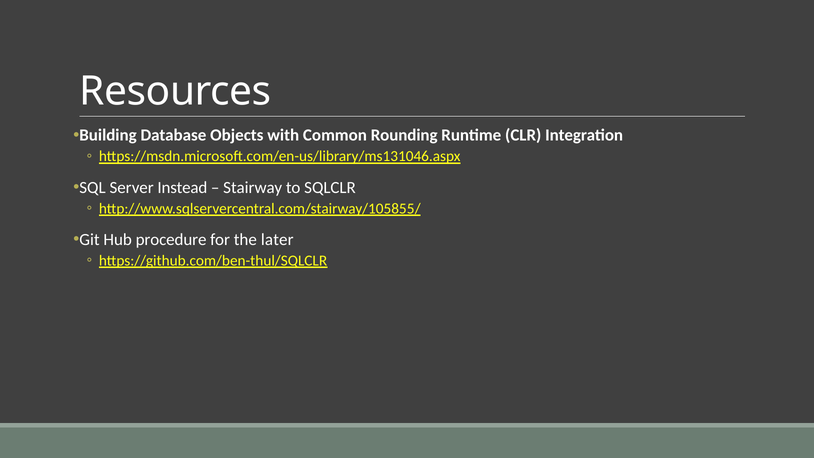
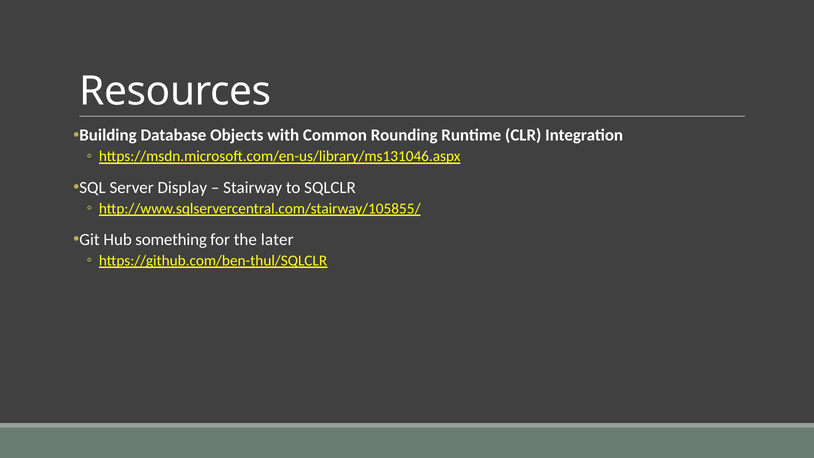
Instead: Instead -> Display
procedure: procedure -> something
